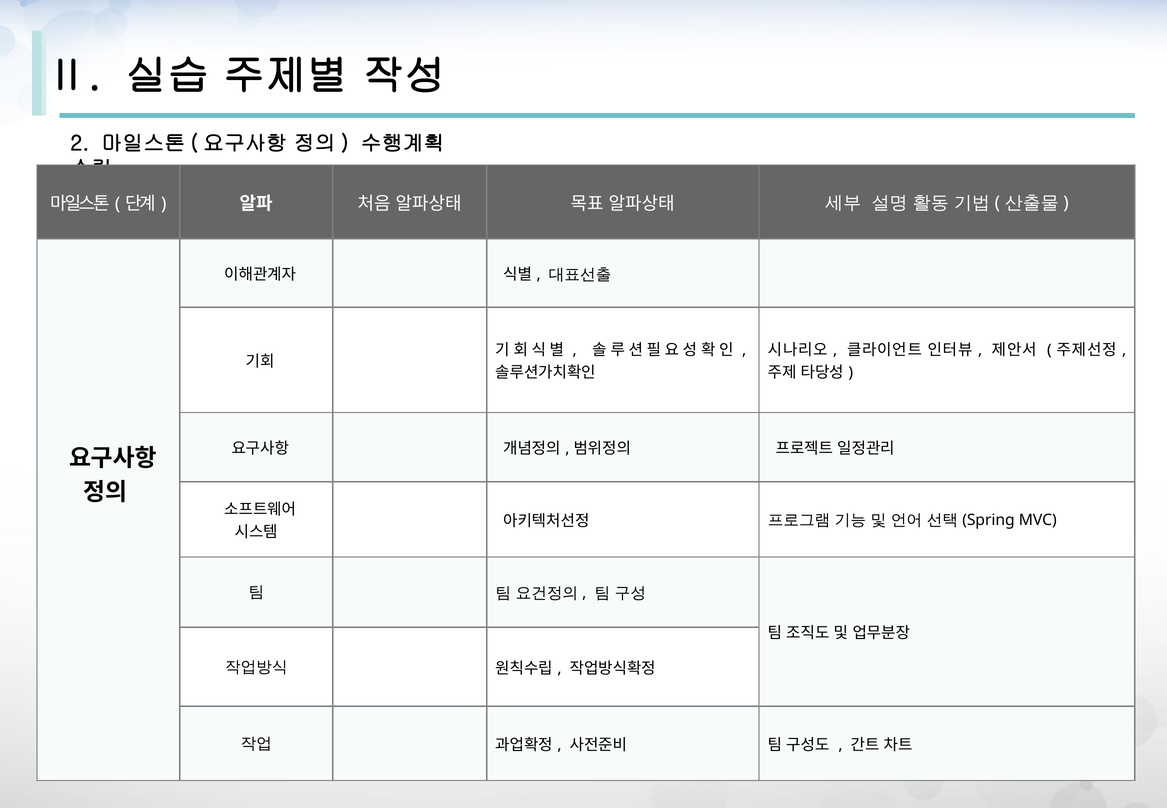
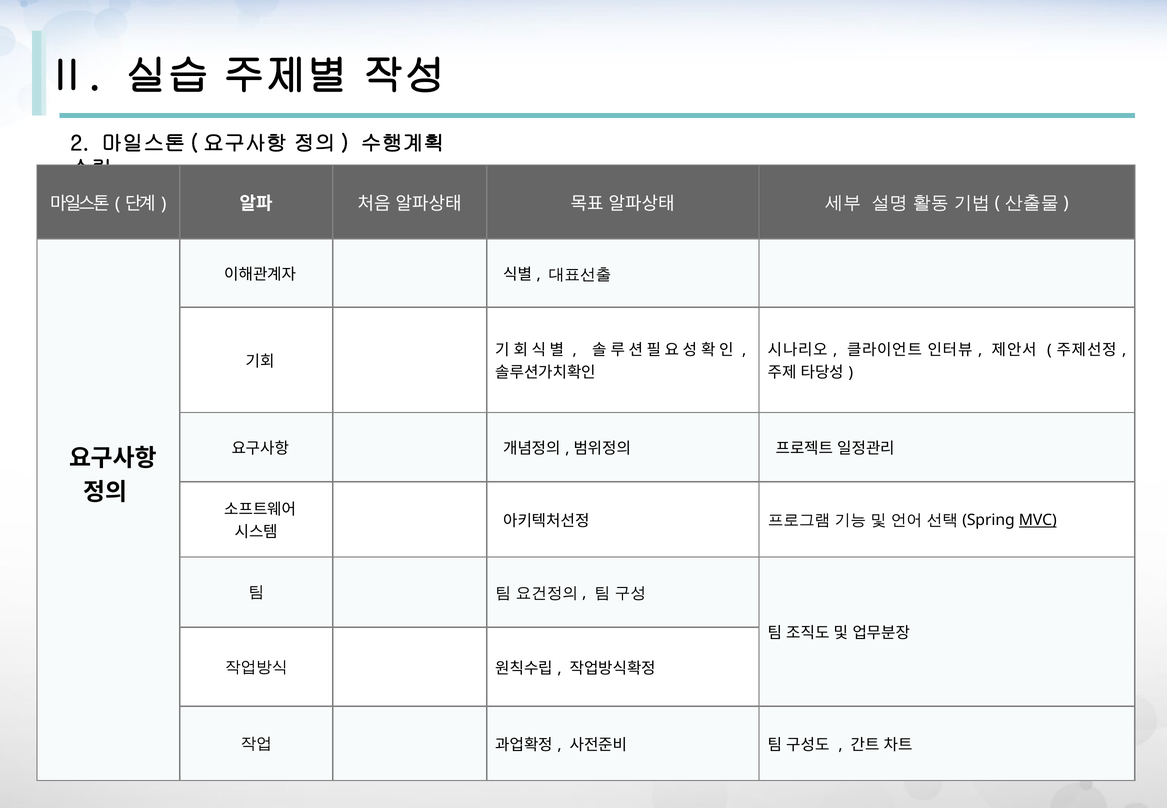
MVC underline: none -> present
